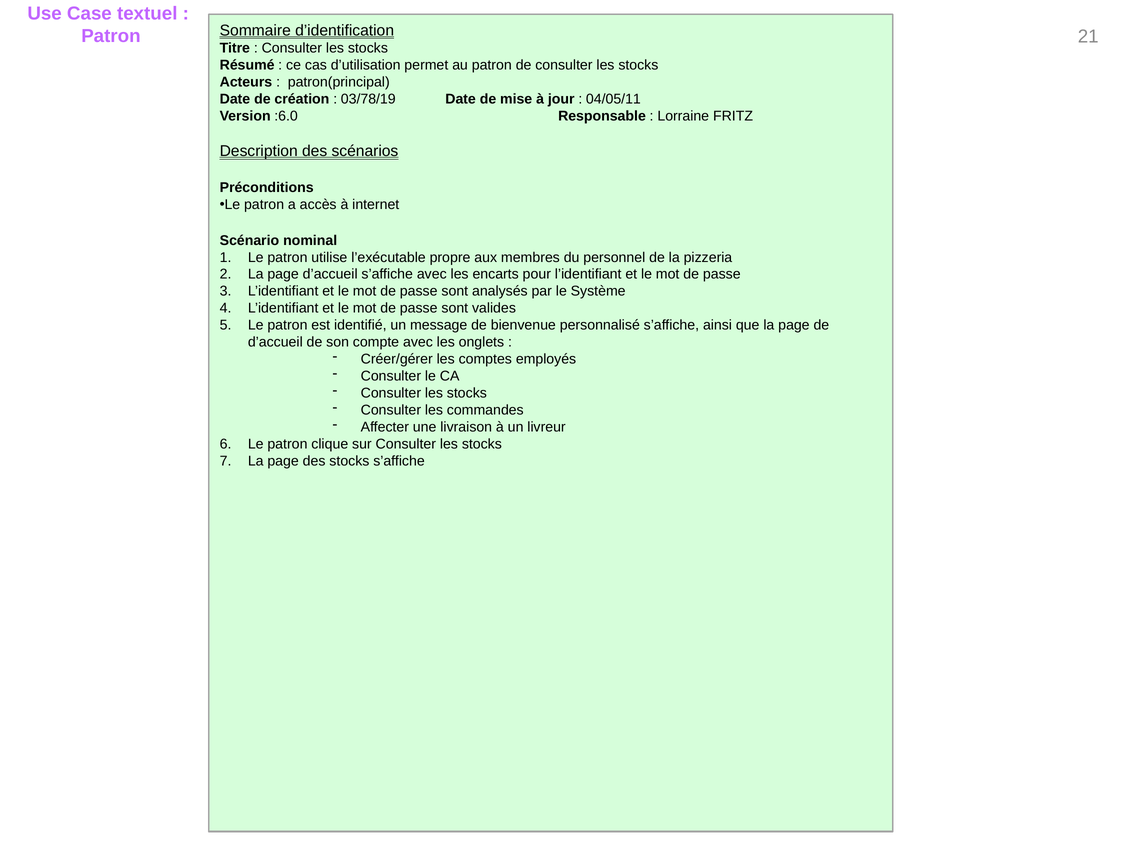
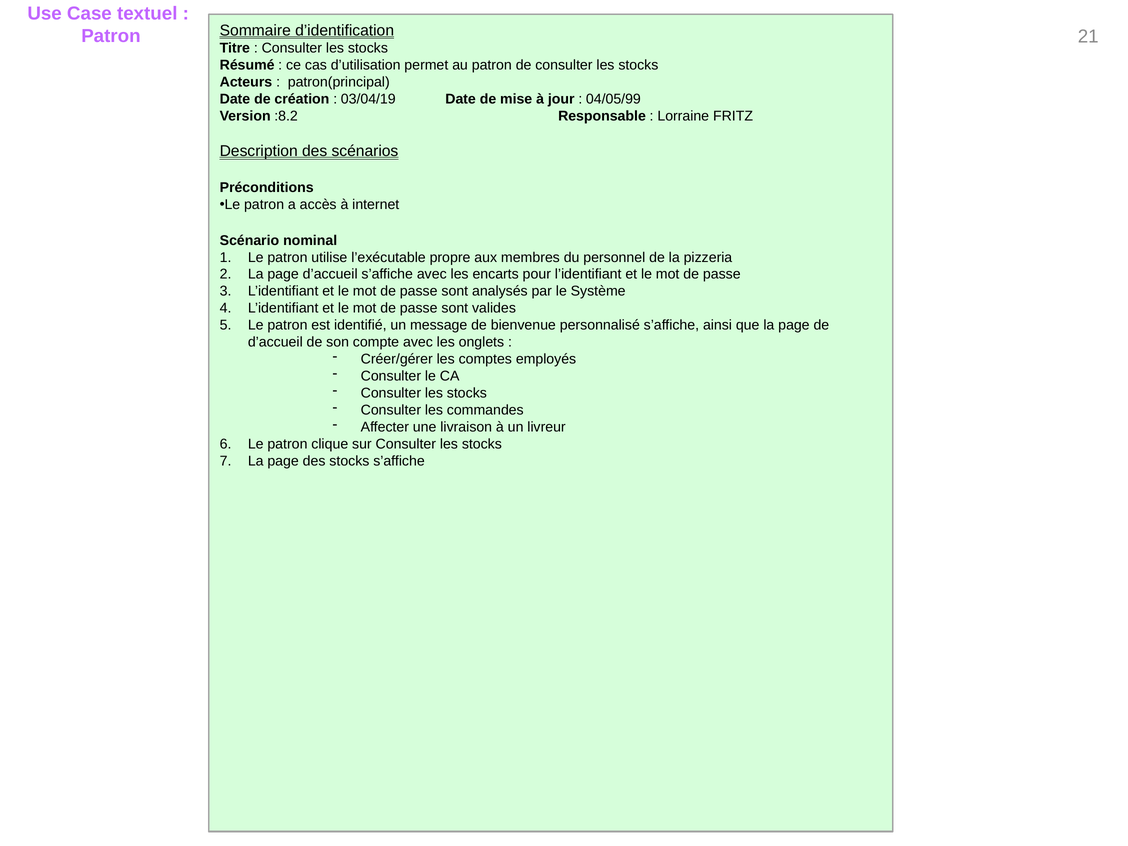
03/78/19: 03/78/19 -> 03/04/19
04/05/11: 04/05/11 -> 04/05/99
:6.0: :6.0 -> :8.2
